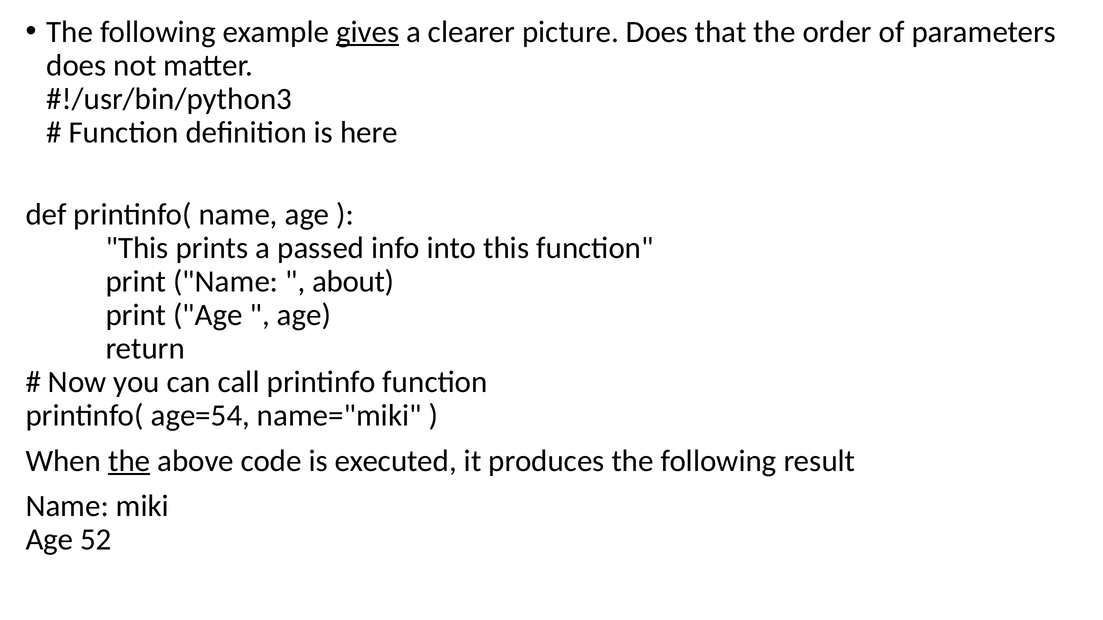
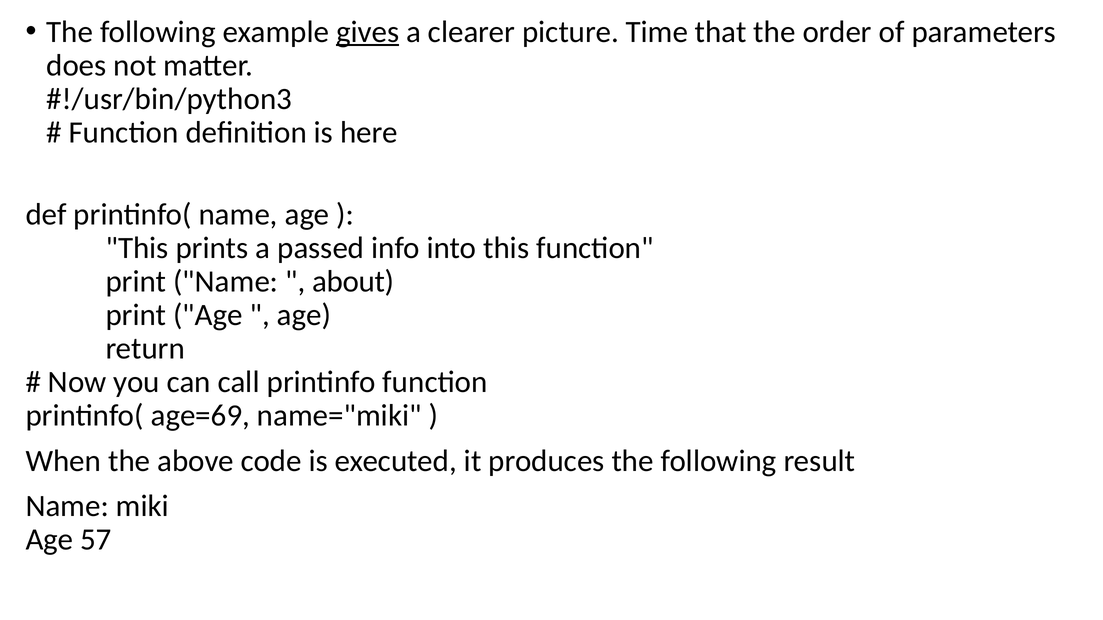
picture Does: Does -> Time
age=54: age=54 -> age=69
the at (129, 461) underline: present -> none
52: 52 -> 57
